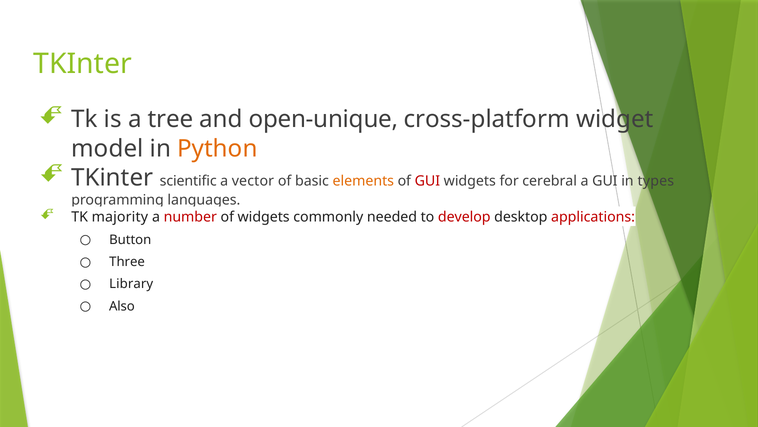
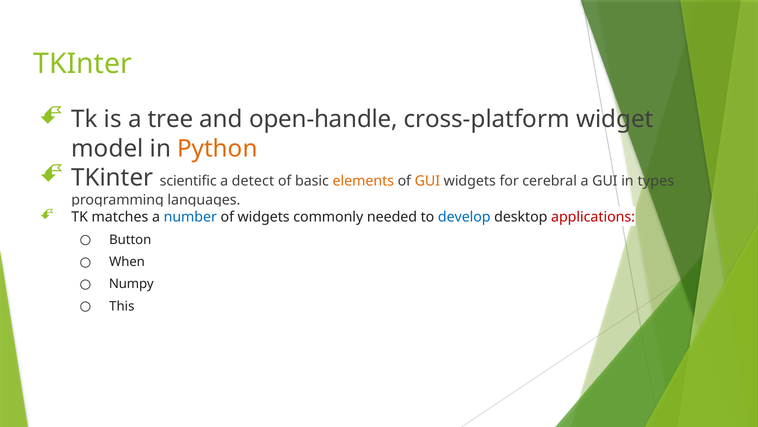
open-unique: open-unique -> open-handle
vector: vector -> detect
GUI at (427, 181) colour: red -> orange
majority: majority -> matches
number colour: red -> blue
develop colour: red -> blue
Three: Three -> When
Library: Library -> Numpy
Also: Also -> This
